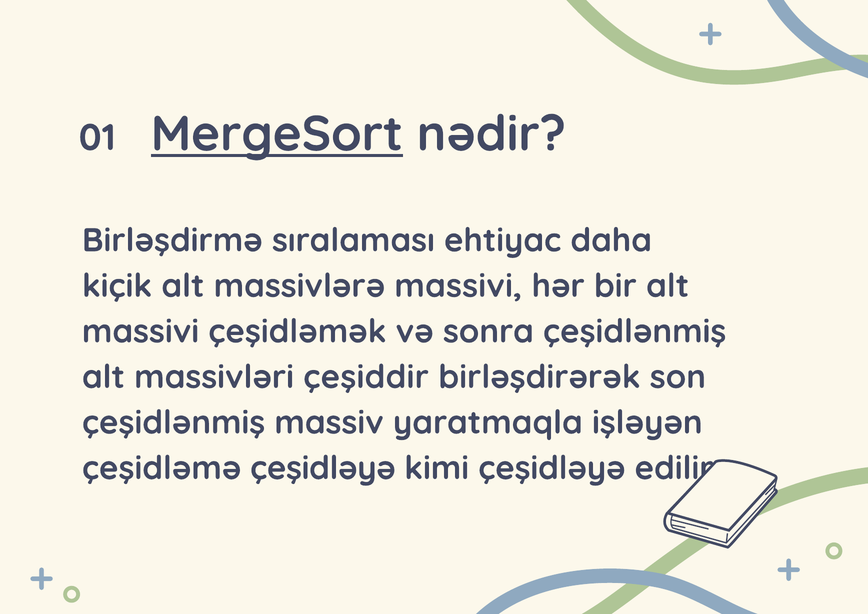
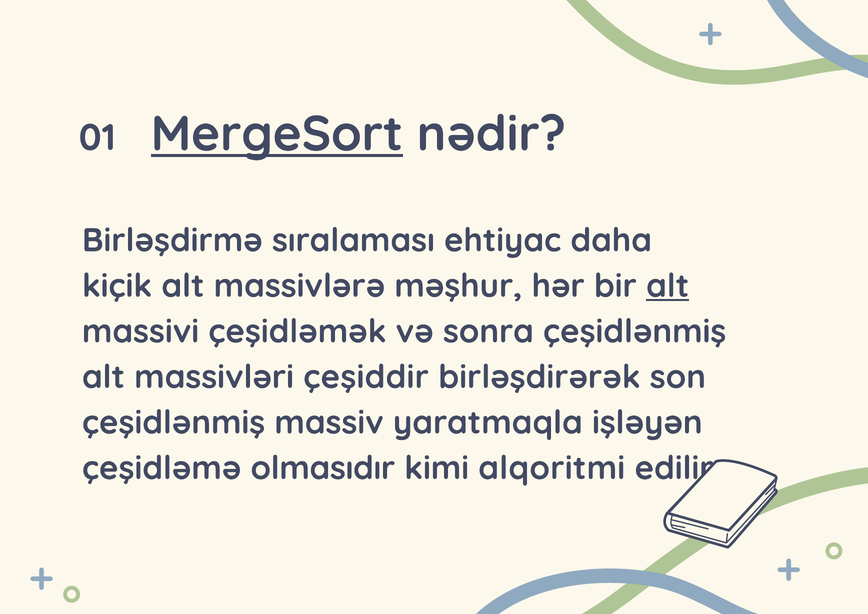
massivlərə massivi: massivi -> məşhur
alt at (668, 286) underline: none -> present
çeşidləmə çeşidləyə: çeşidləyə -> olmasıdır
kimi çeşidləyə: çeşidləyə -> alqoritmi
